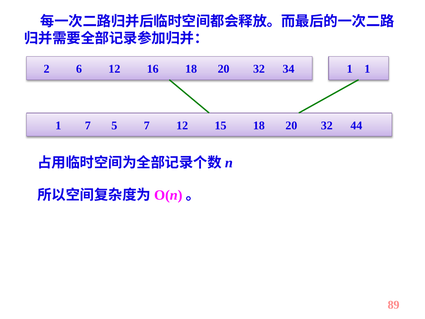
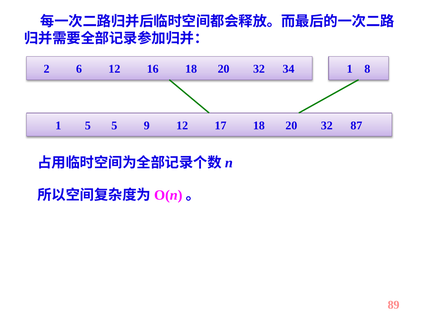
1 1: 1 -> 8
1 7: 7 -> 5
5 7: 7 -> 9
15: 15 -> 17
44: 44 -> 87
